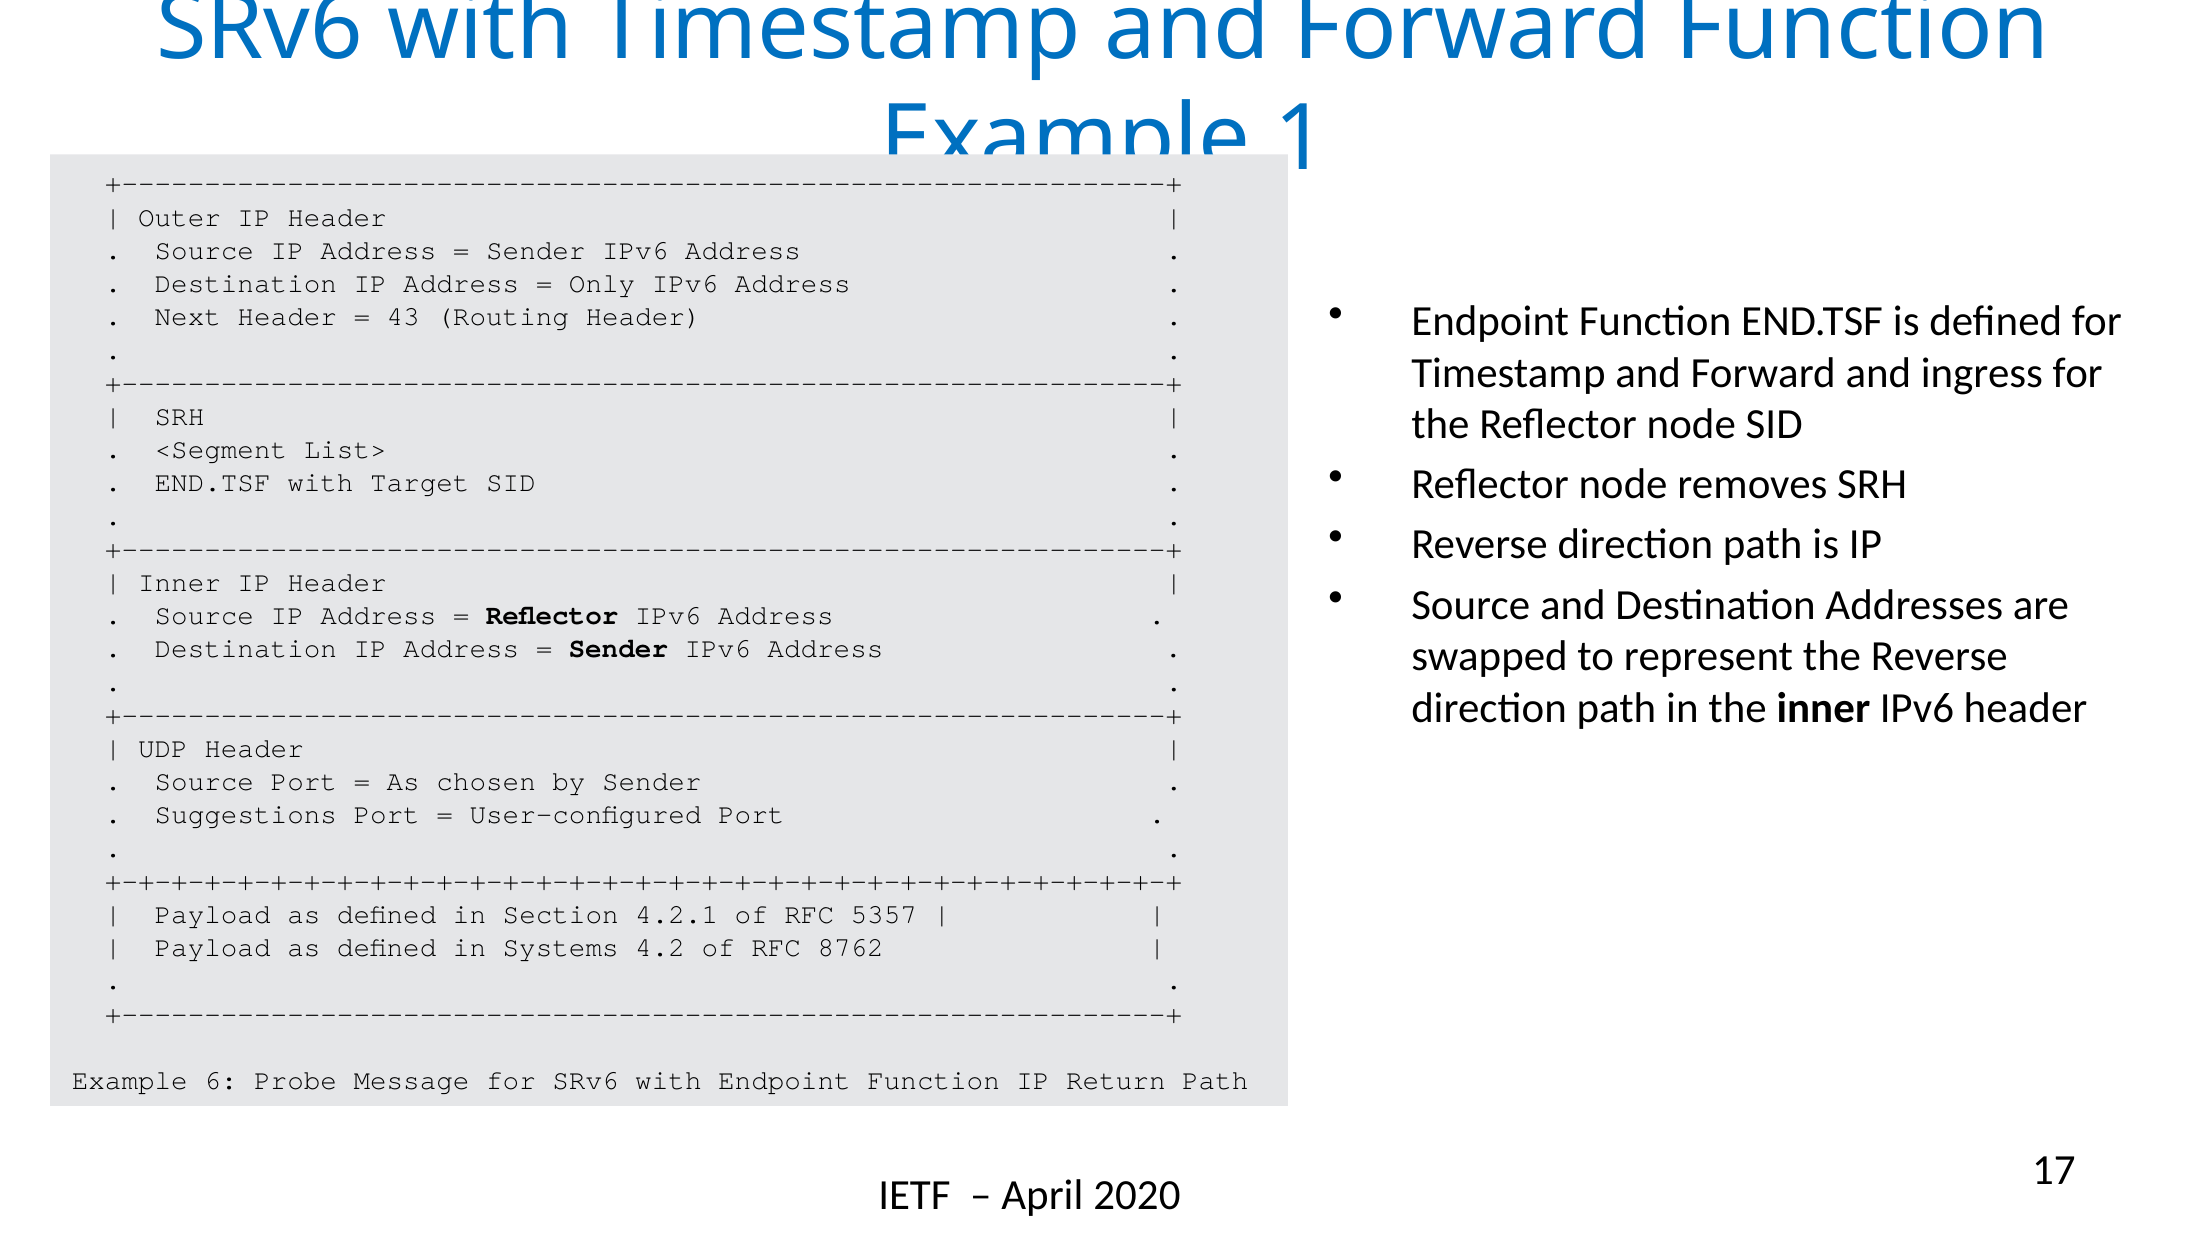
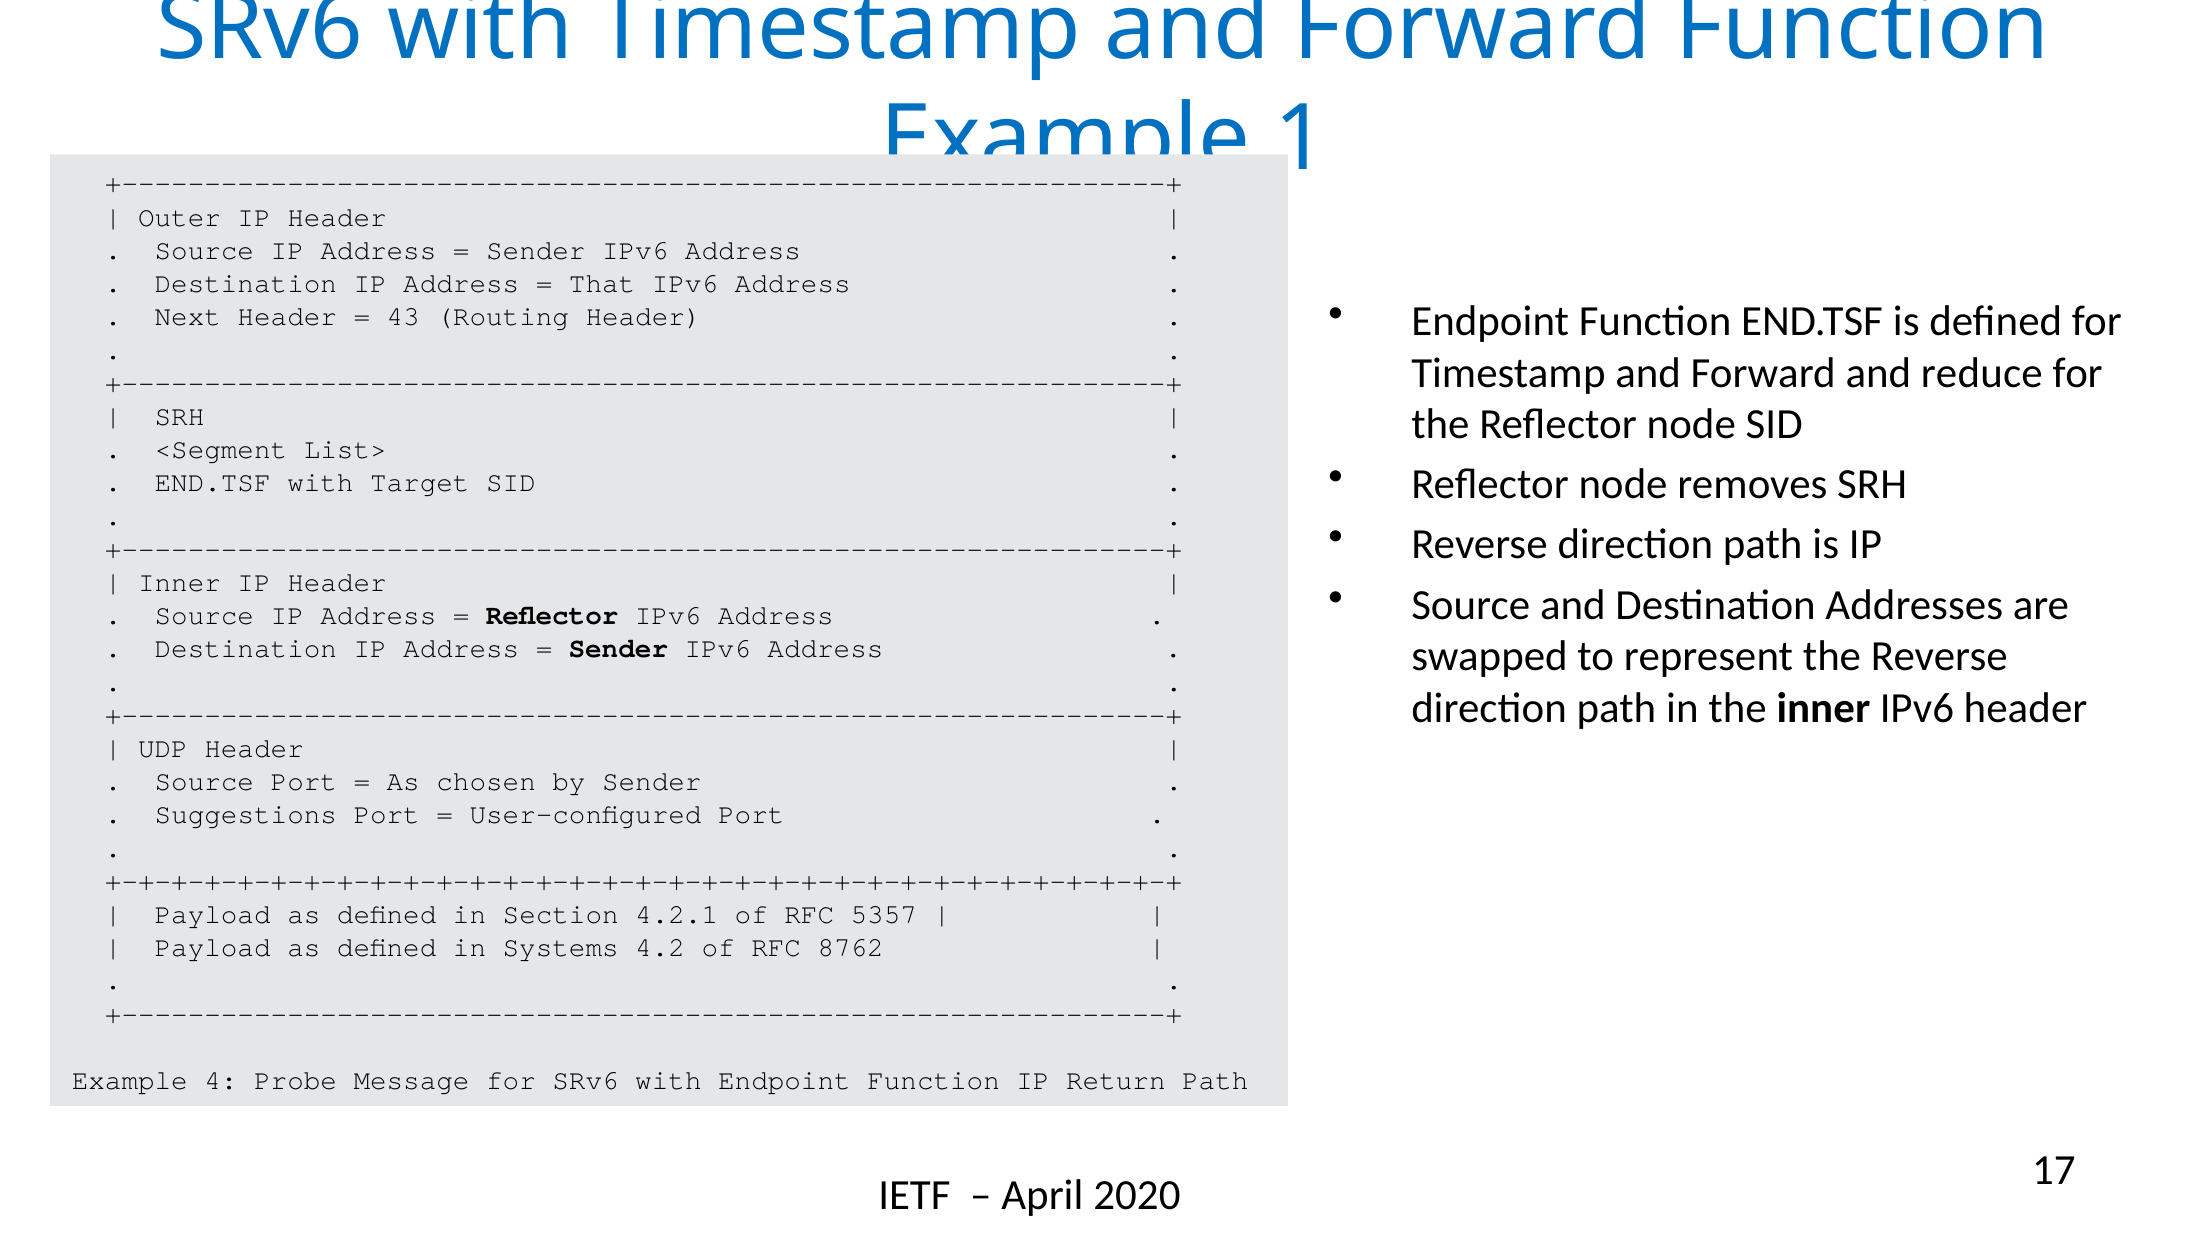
Only: Only -> That
ingress: ingress -> reduce
6: 6 -> 4
